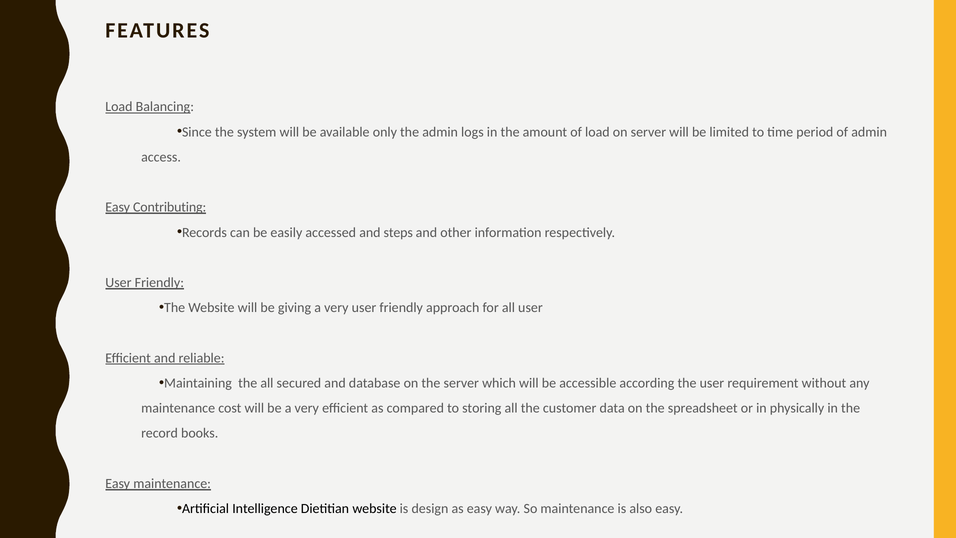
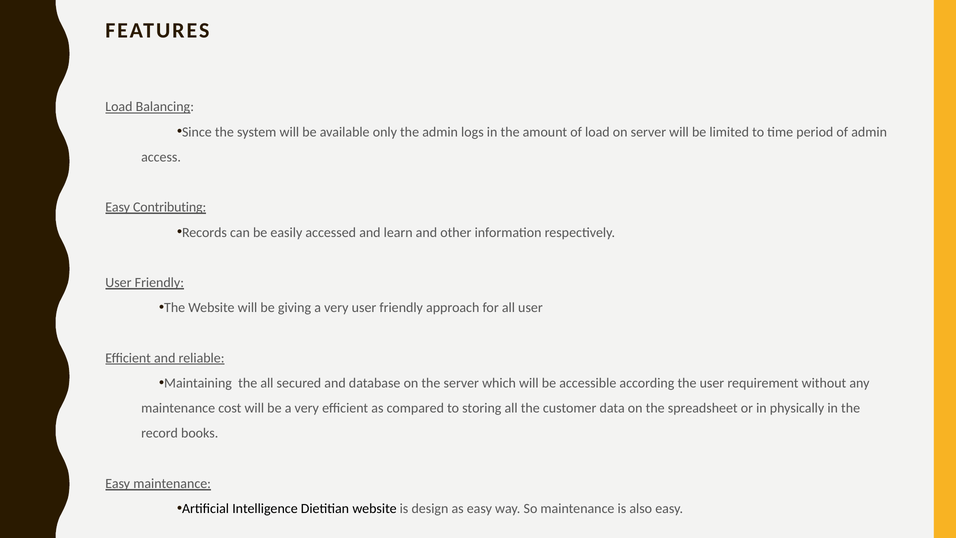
steps: steps -> learn
